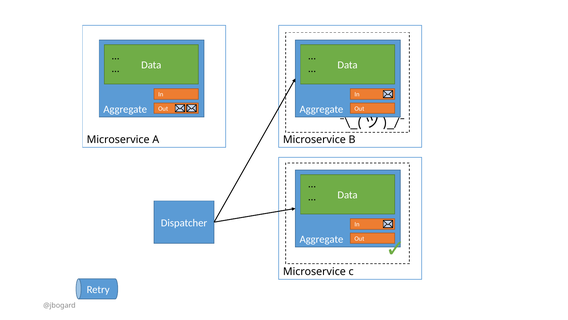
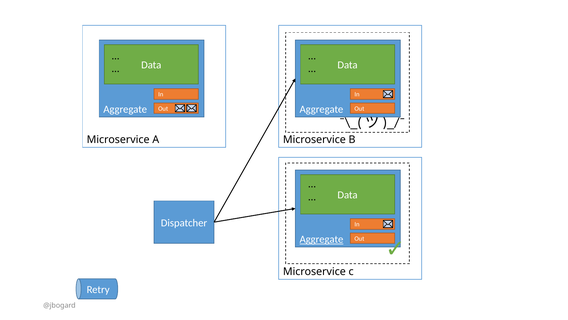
Aggregate at (321, 239) underline: none -> present
